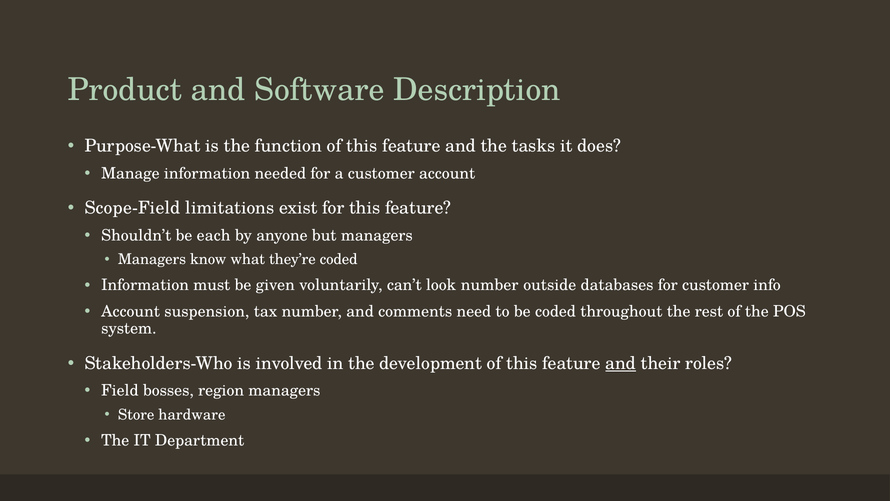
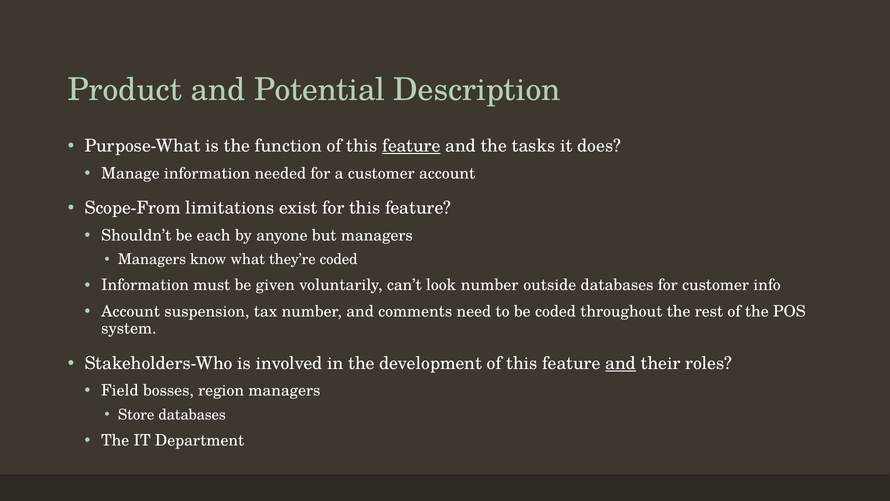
Software: Software -> Potential
feature at (411, 146) underline: none -> present
Scope-Field: Scope-Field -> Scope-From
Store hardware: hardware -> databases
